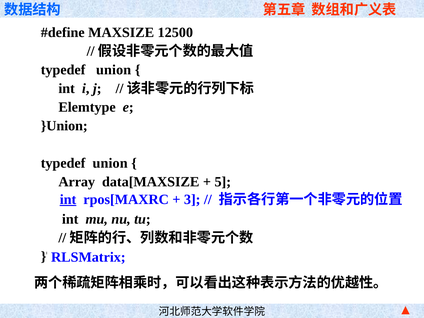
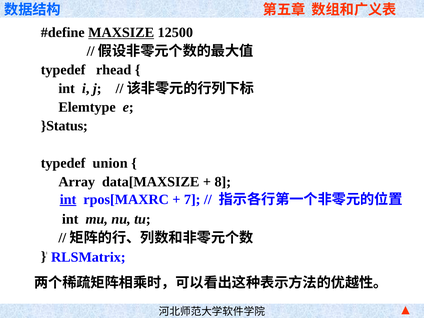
MAXSIZE underline: none -> present
union at (114, 70): union -> rhead
}Union: }Union -> }Status
5: 5 -> 8
3: 3 -> 7
